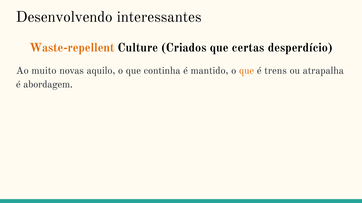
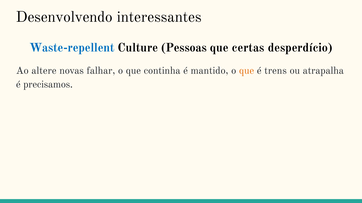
Waste-repellent colour: orange -> blue
Criados: Criados -> Pessoas
muito: muito -> altere
aquilo: aquilo -> falhar
abordagem: abordagem -> precisamos
